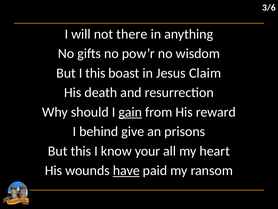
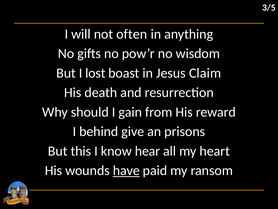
3/6: 3/6 -> 3/5
there: there -> often
I this: this -> lost
gain underline: present -> none
your: your -> hear
